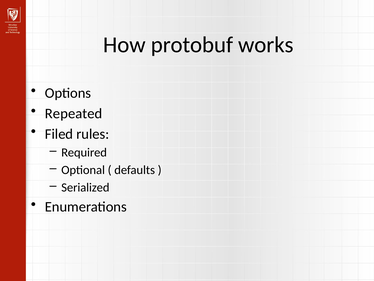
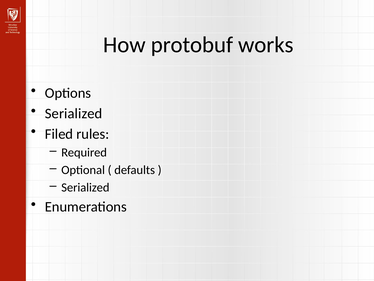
Repeated at (74, 113): Repeated -> Serialized
